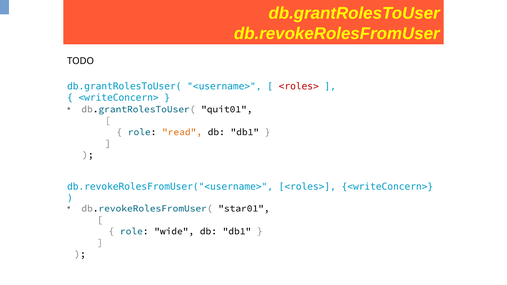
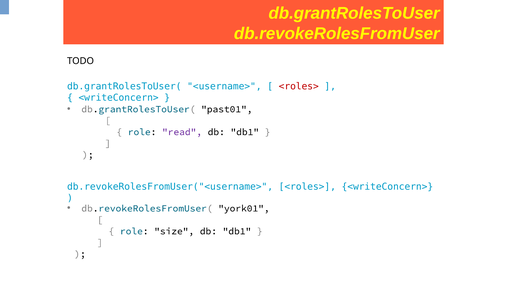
quit01: quit01 -> past01
read colour: orange -> purple
star01: star01 -> york01
wide: wide -> size
